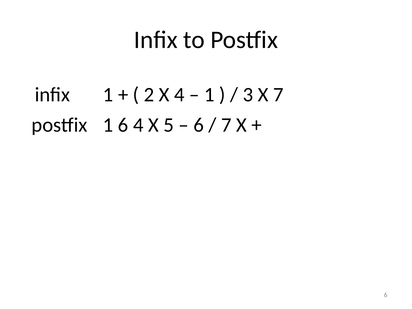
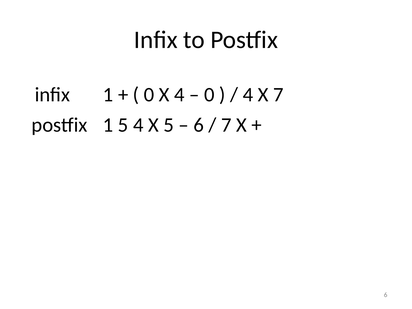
2 at (149, 95): 2 -> 0
1 at (209, 95): 1 -> 0
3 at (248, 95): 3 -> 4
1 6: 6 -> 5
